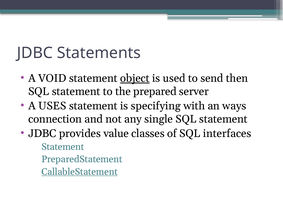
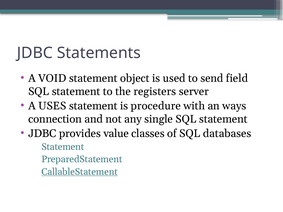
object underline: present -> none
then: then -> field
prepared: prepared -> registers
specifying: specifying -> procedure
interfaces: interfaces -> databases
